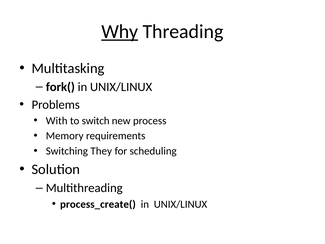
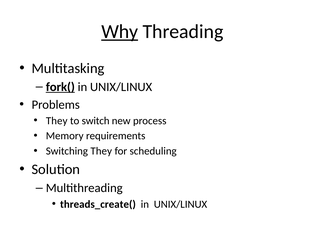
fork( underline: none -> present
With at (57, 121): With -> They
process_create(: process_create( -> threads_create(
